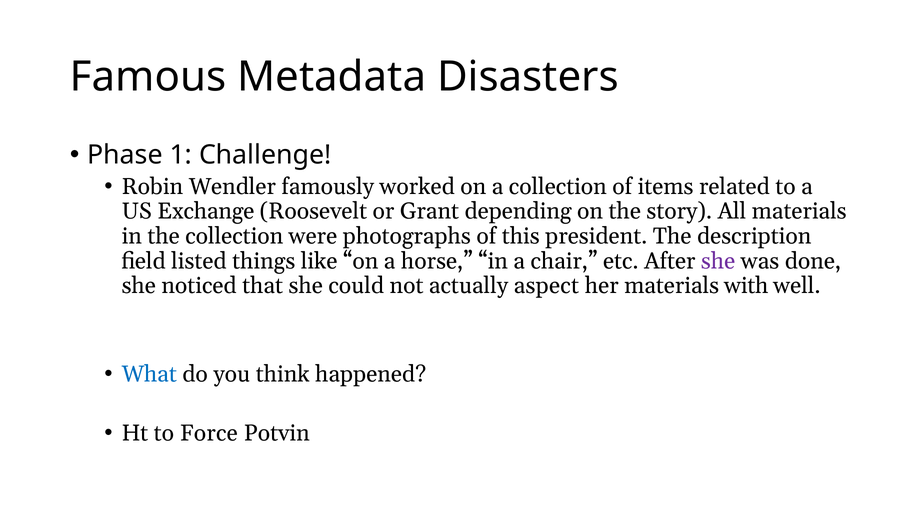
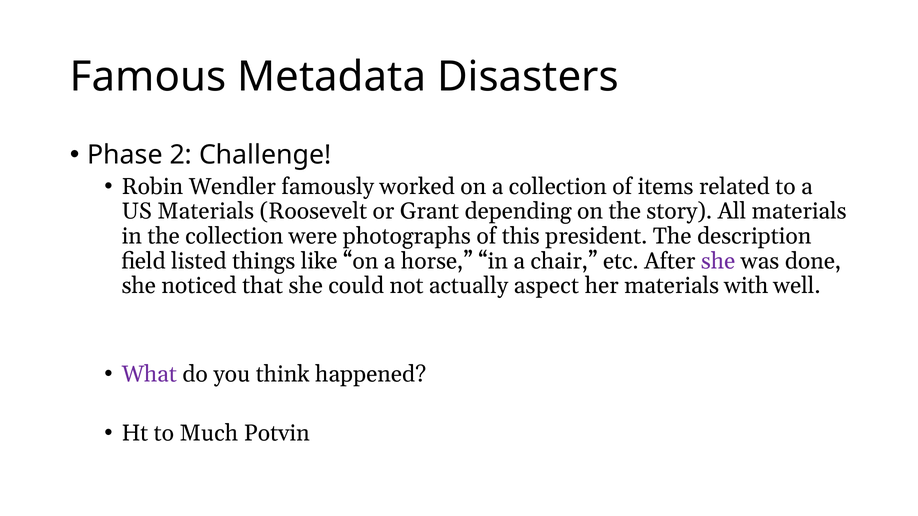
1: 1 -> 2
US Exchange: Exchange -> Materials
What colour: blue -> purple
Force: Force -> Much
